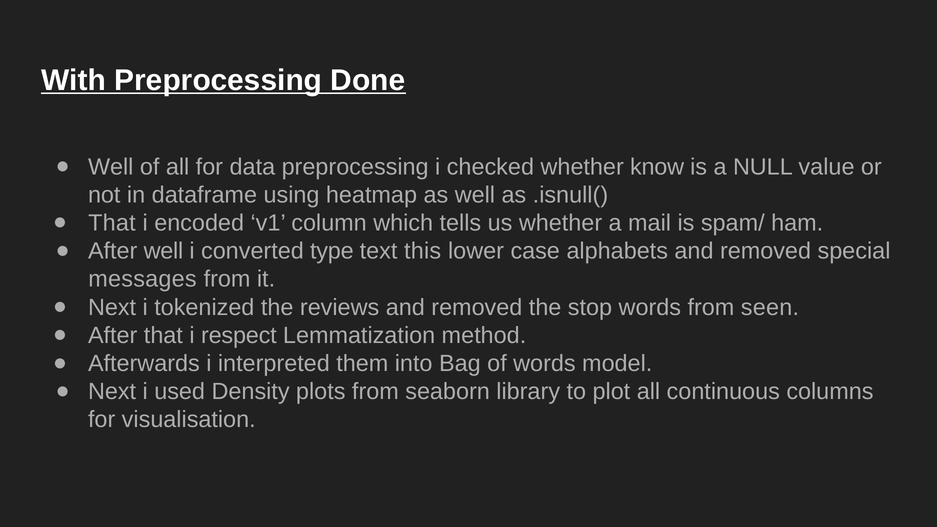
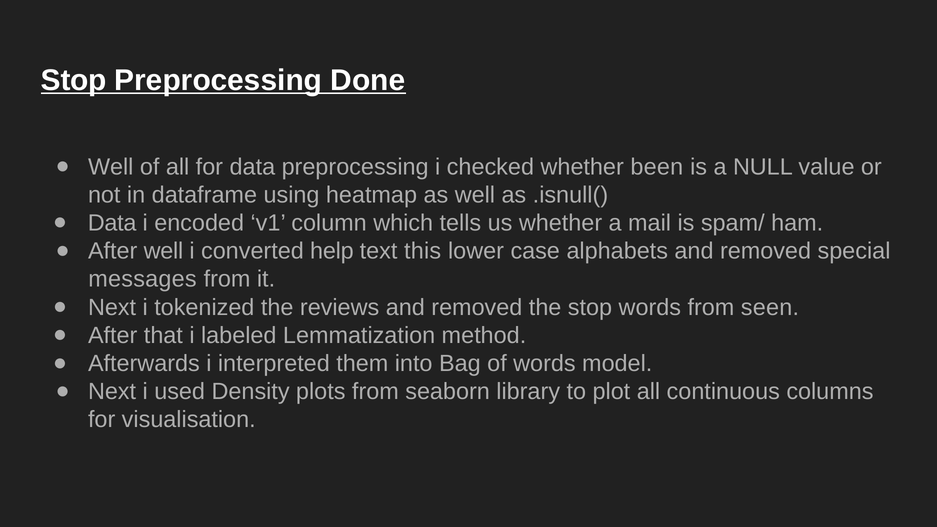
With at (74, 80): With -> Stop
know: know -> been
That at (112, 223): That -> Data
type: type -> help
respect: respect -> labeled
